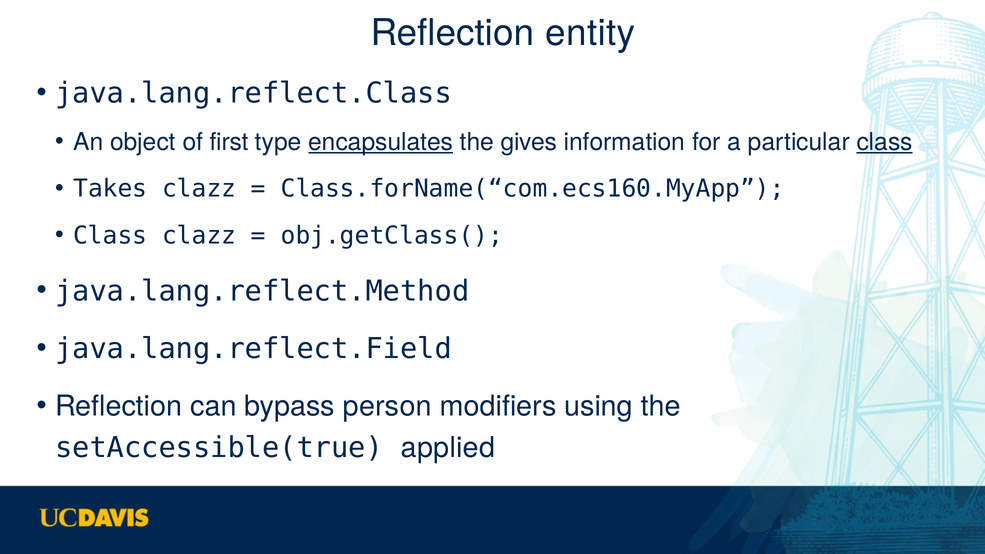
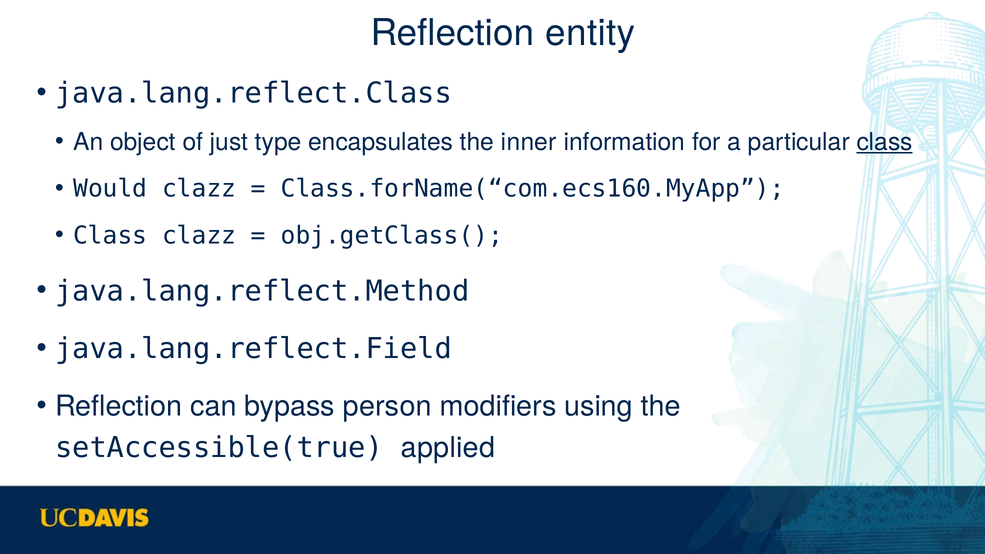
first: first -> just
encapsulates underline: present -> none
gives: gives -> inner
Takes: Takes -> Would
